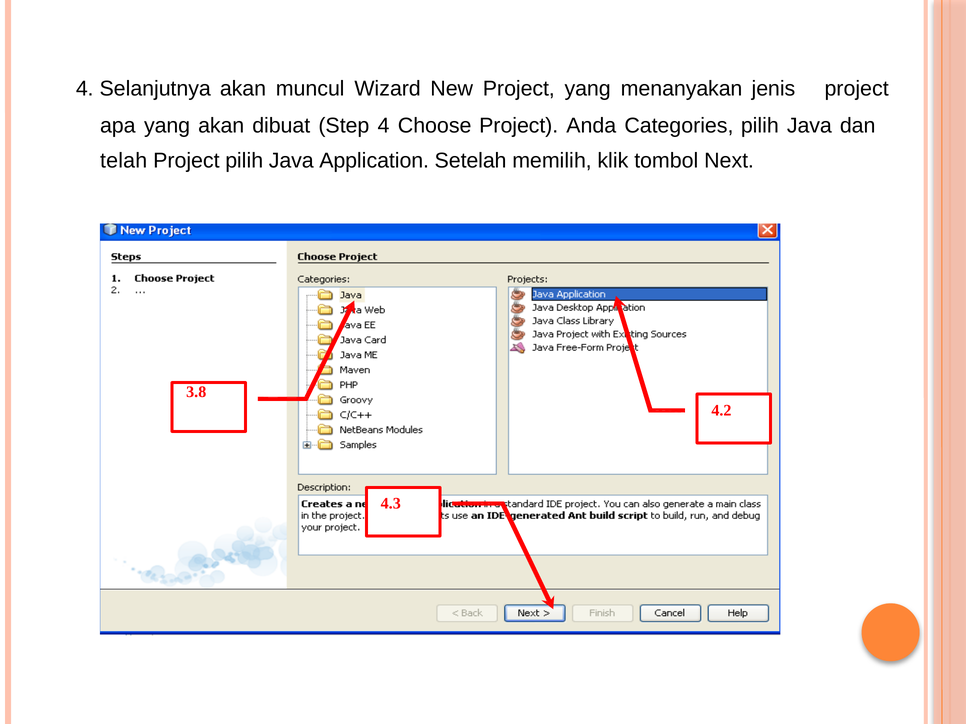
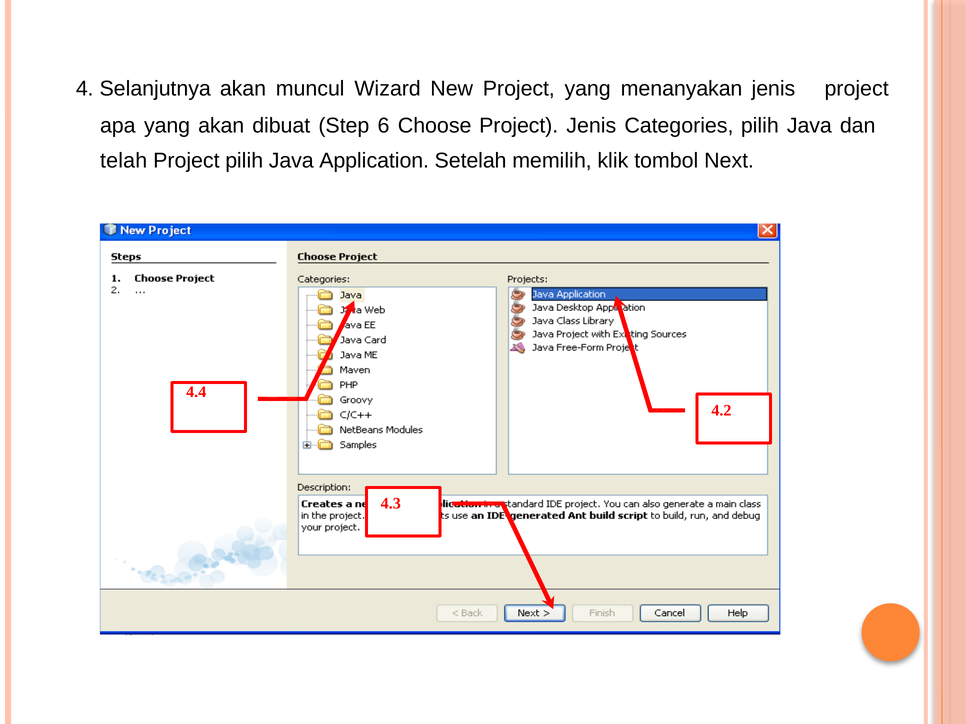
Step 4: 4 -> 6
Project Anda: Anda -> Jenis
3.8: 3.8 -> 4.4
